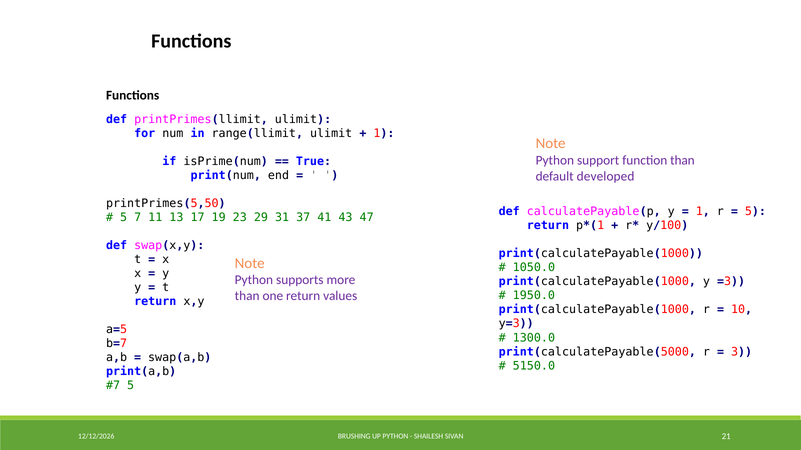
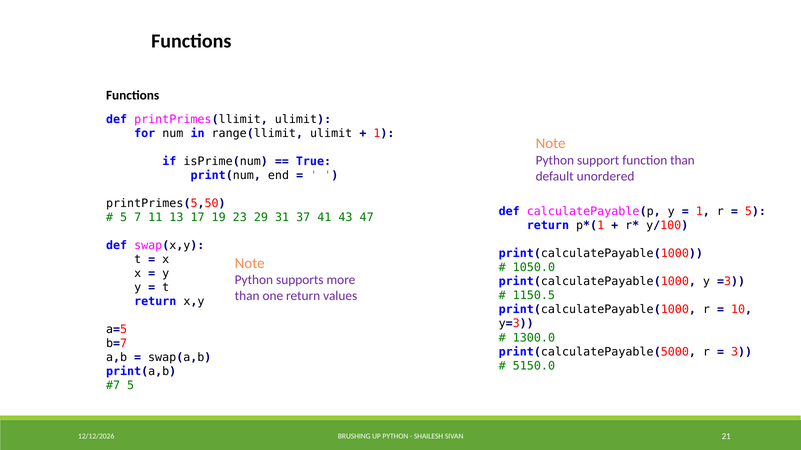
developed: developed -> unordered
1950.0: 1950.0 -> 1150.5
